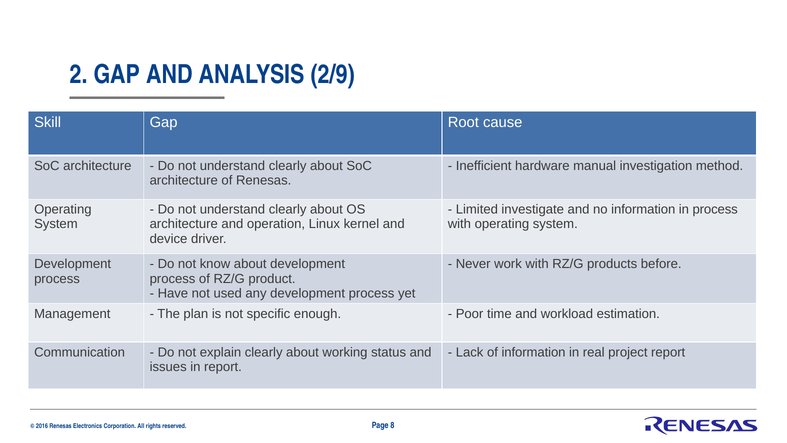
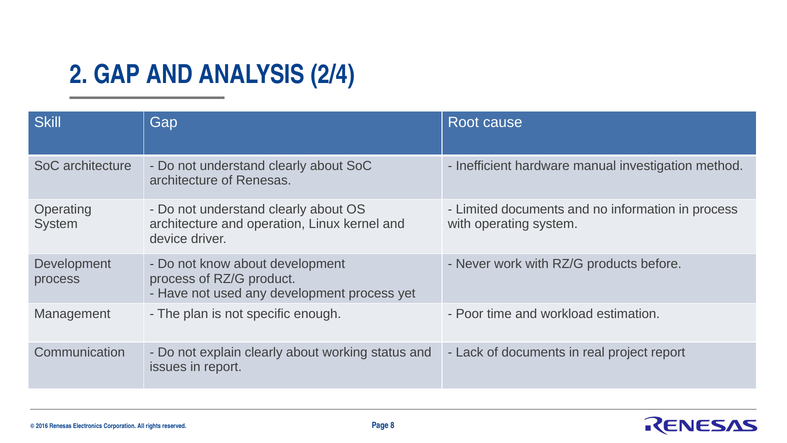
2/9: 2/9 -> 2/4
Limited investigate: investigate -> documents
of information: information -> documents
